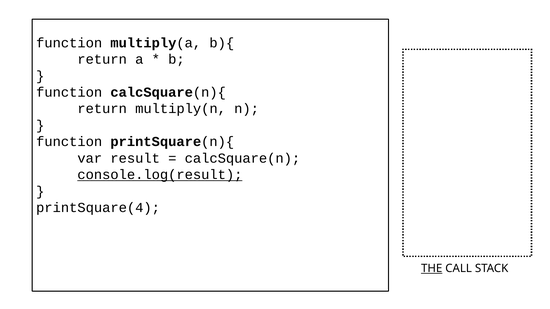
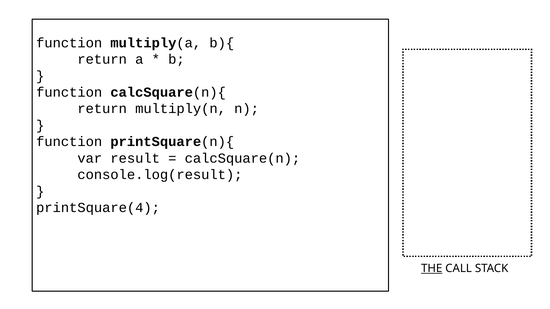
console.log(result underline: present -> none
